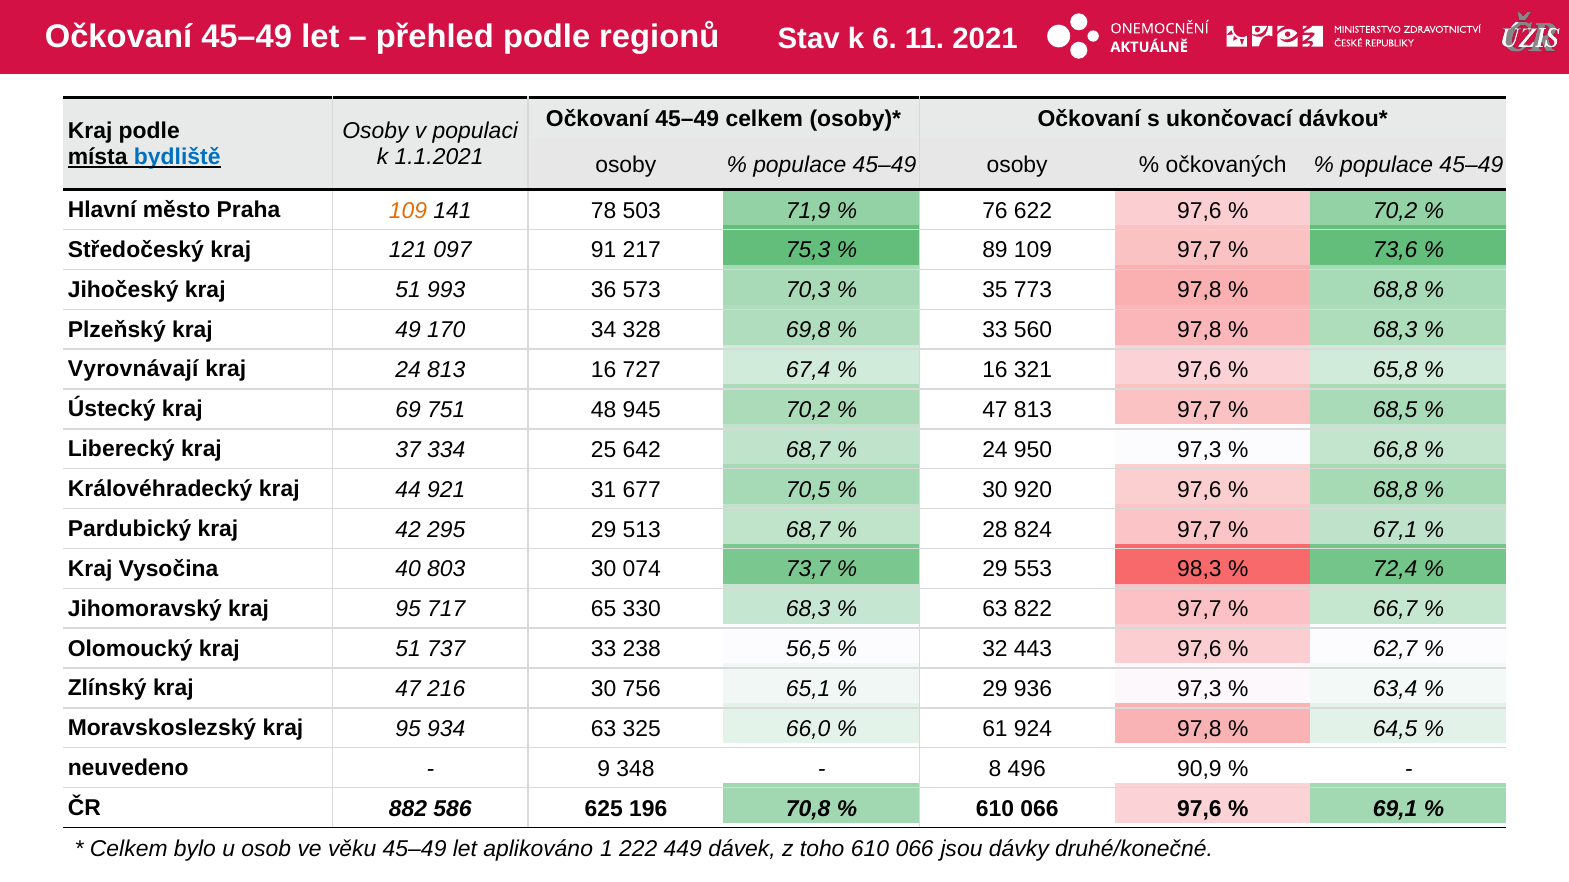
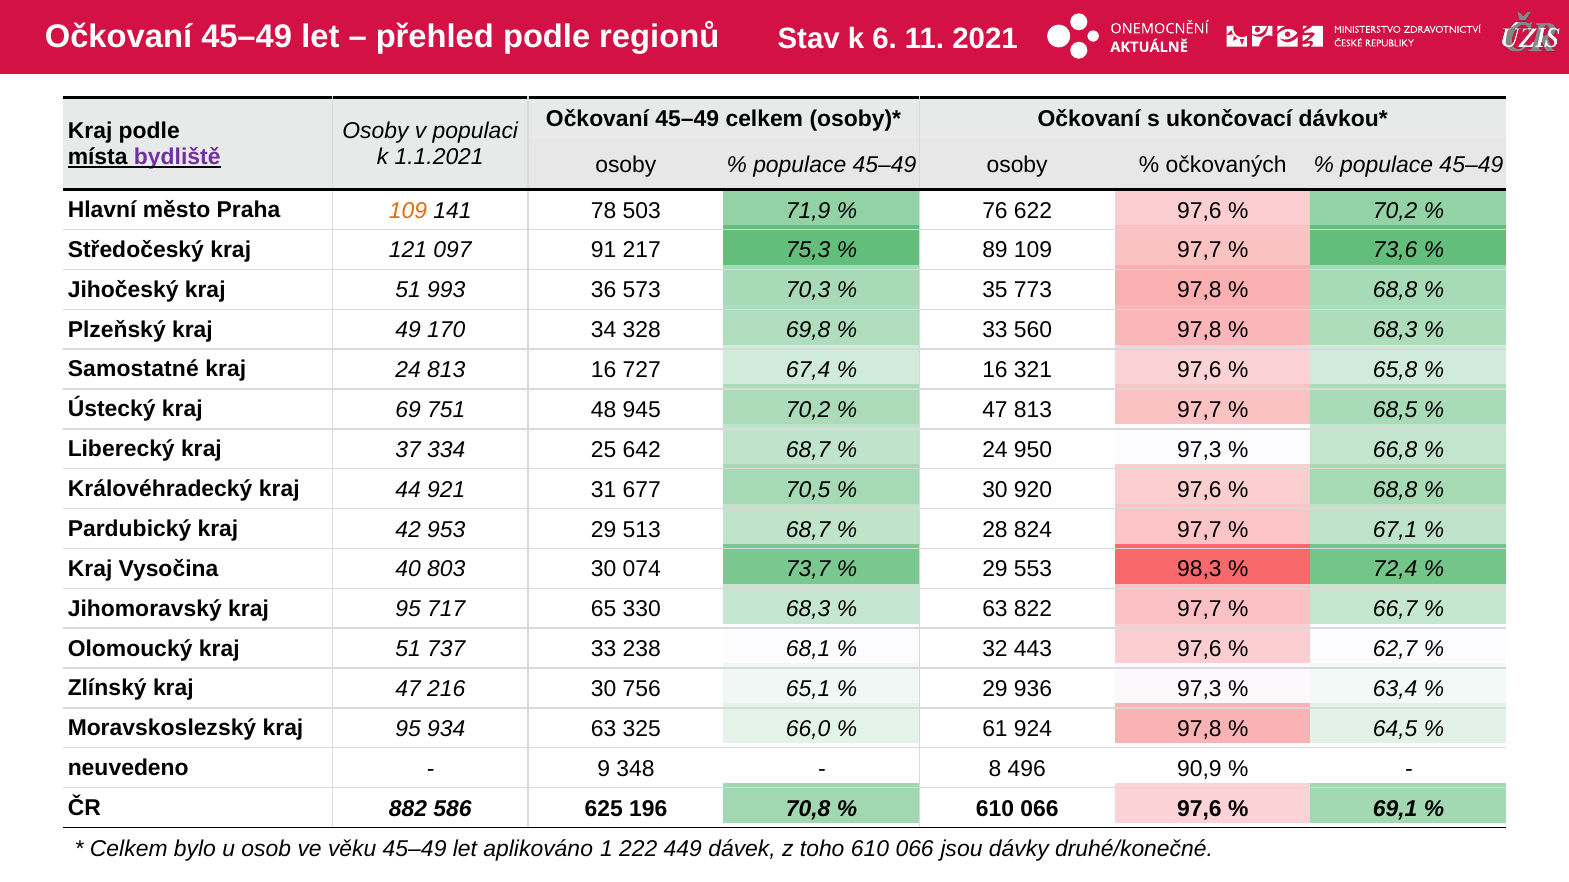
bydliště colour: blue -> purple
Vyrovnávají: Vyrovnávají -> Samostatné
295: 295 -> 953
56,5: 56,5 -> 68,1
